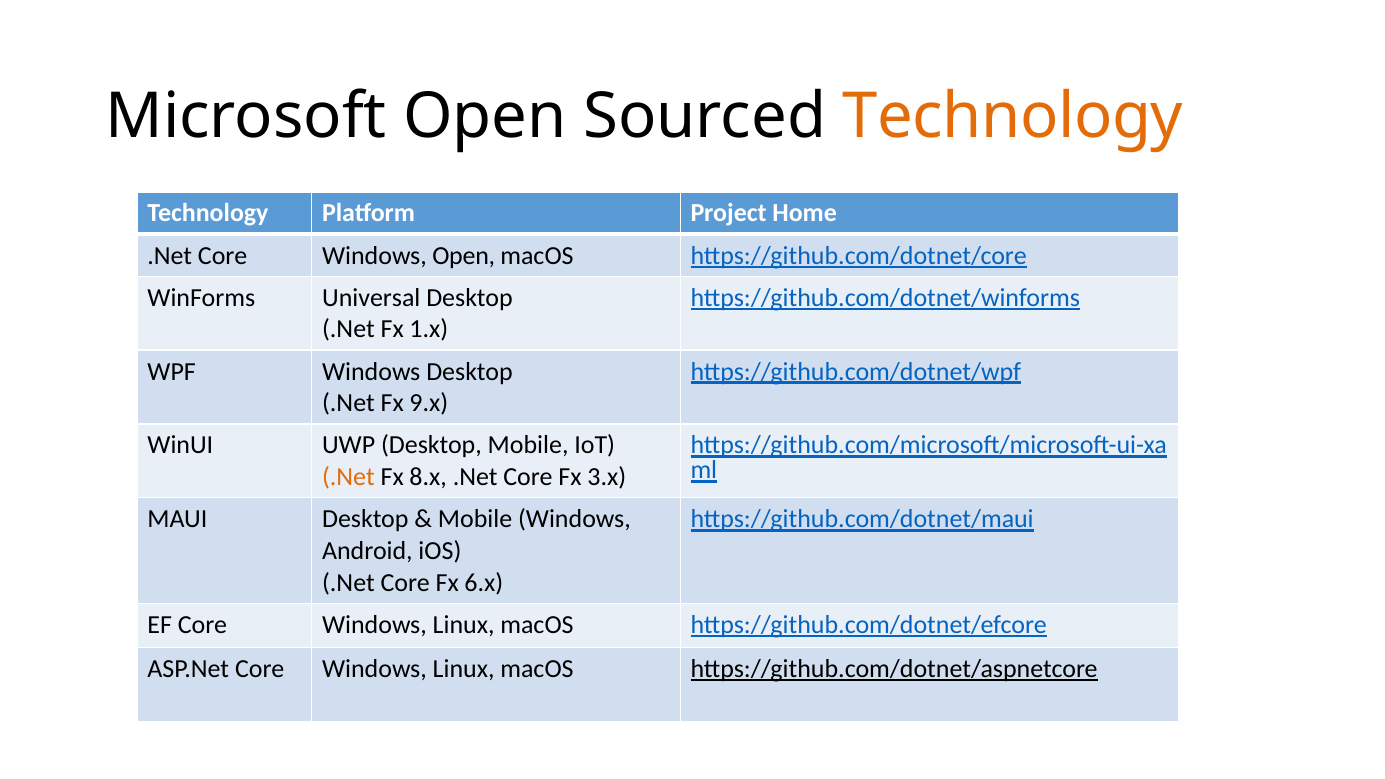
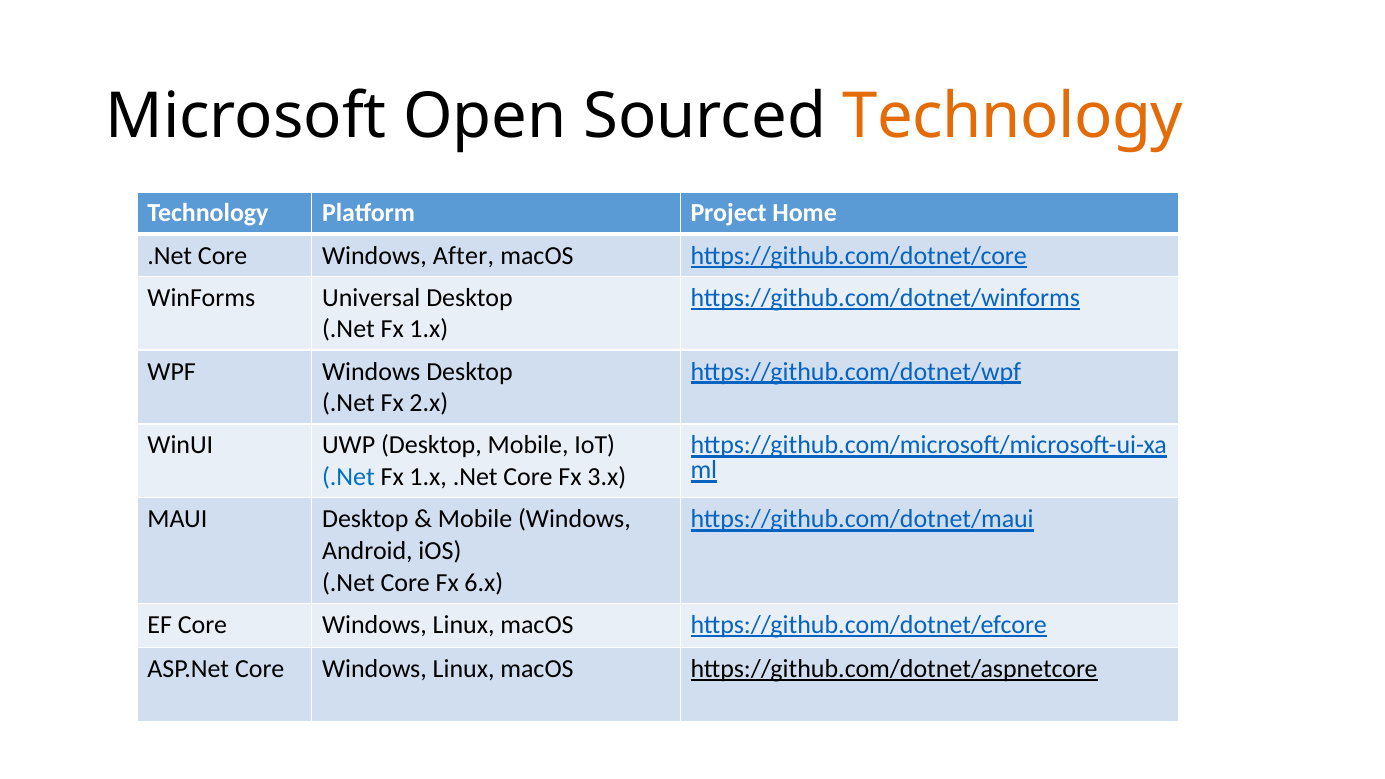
Windows Open: Open -> After
9.x: 9.x -> 2.x
.Net at (348, 477) colour: orange -> blue
8.x at (428, 477): 8.x -> 1.x
